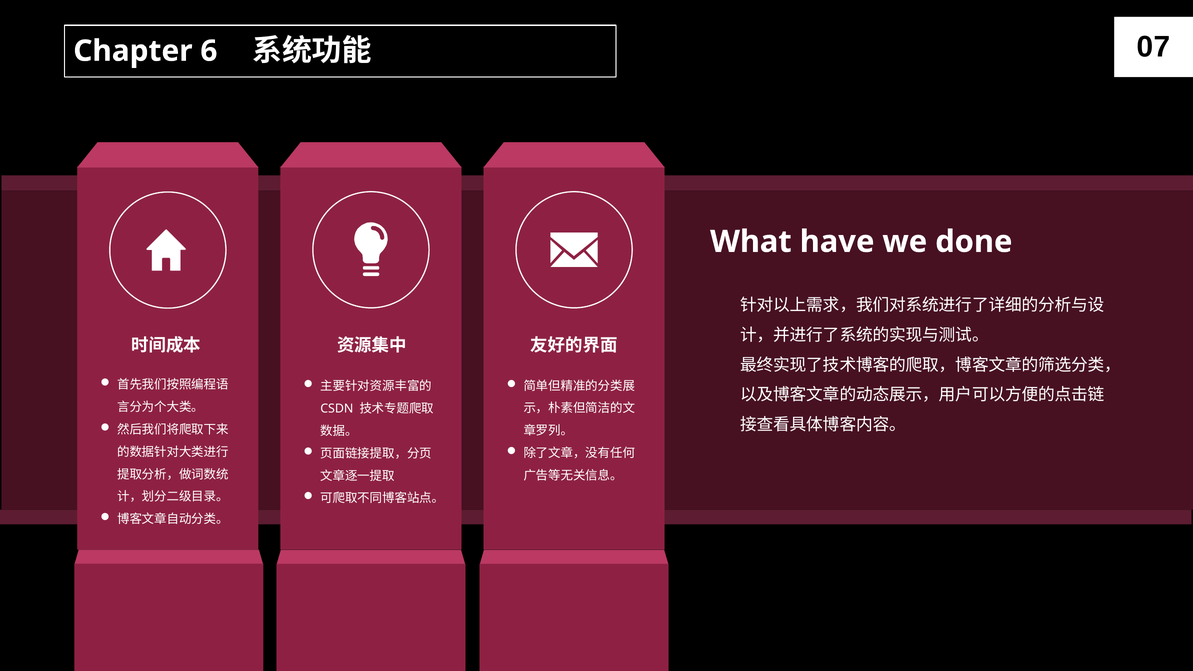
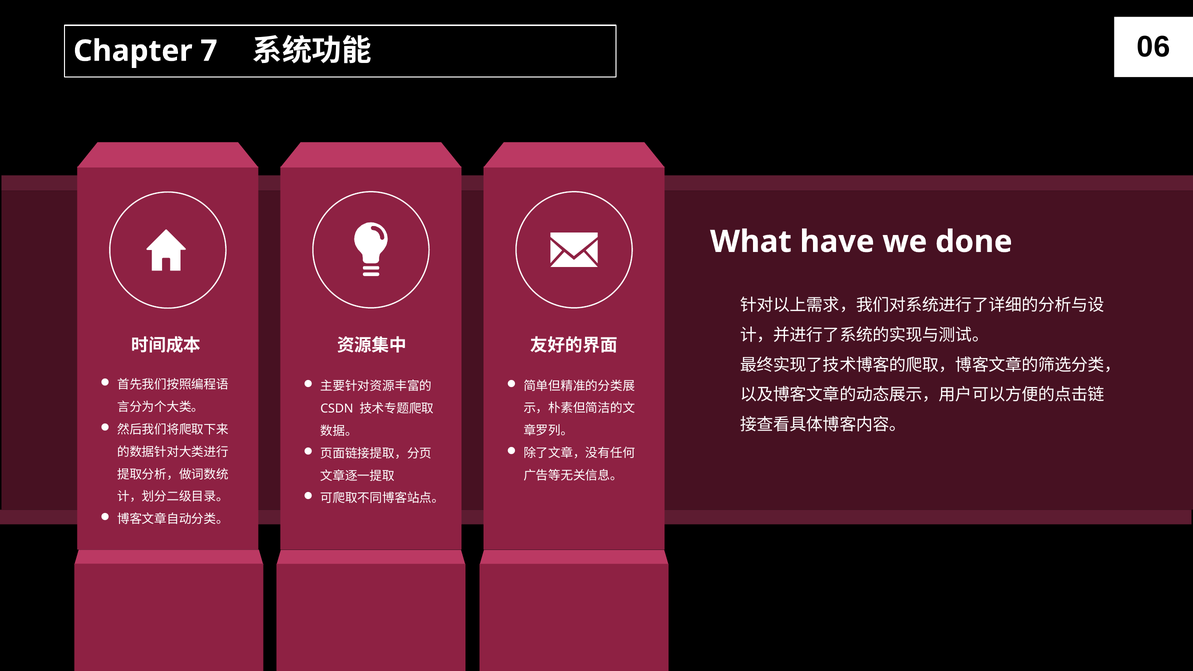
6: 6 -> 7
07: 07 -> 06
